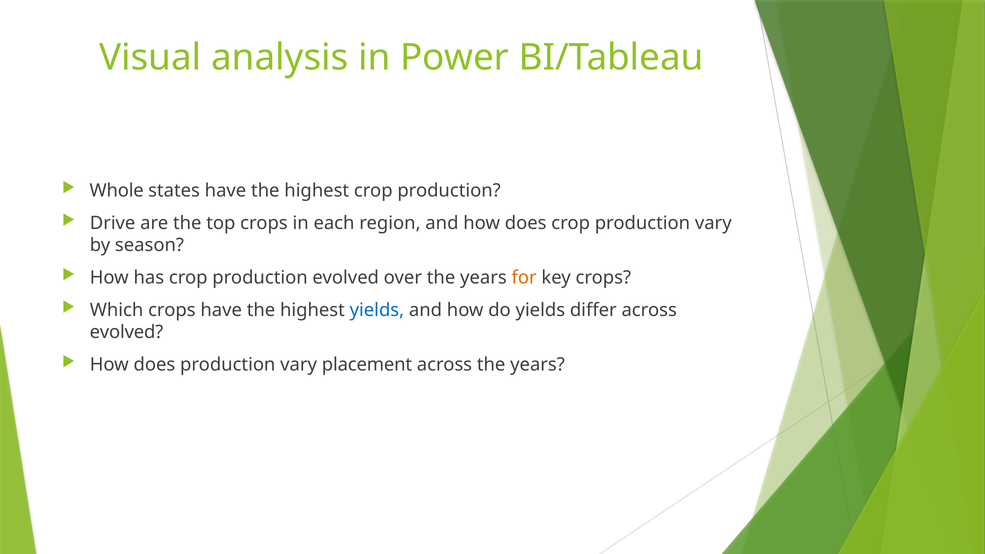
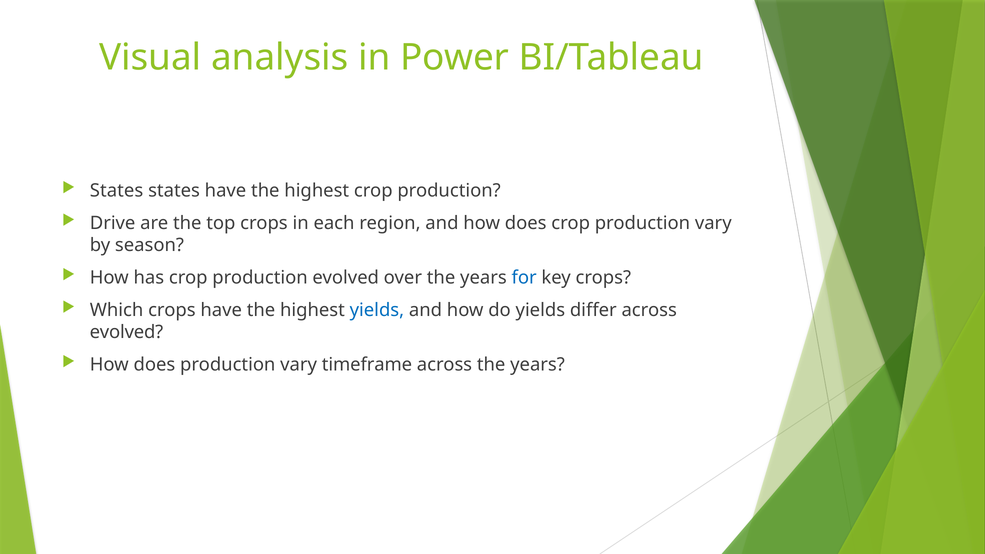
Whole at (117, 191): Whole -> States
for colour: orange -> blue
placement: placement -> timeframe
